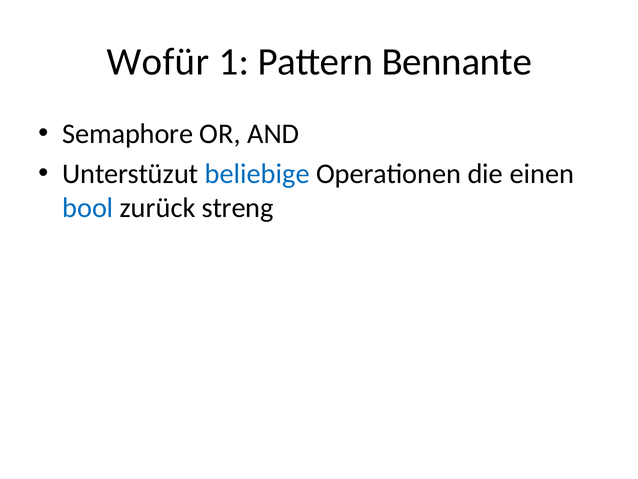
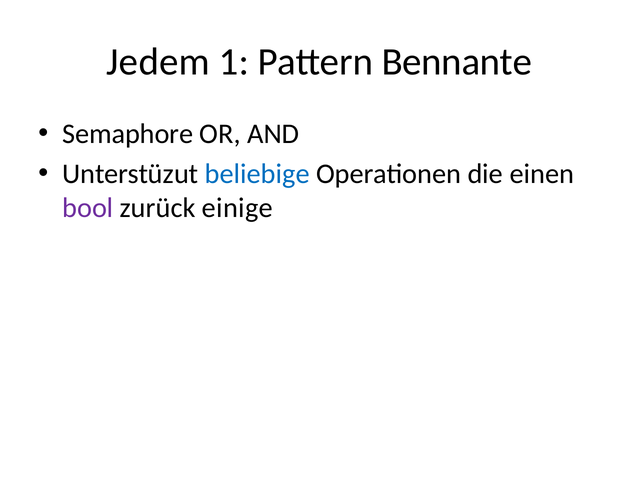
Wofür: Wofür -> Jedem
bool colour: blue -> purple
streng: streng -> einige
